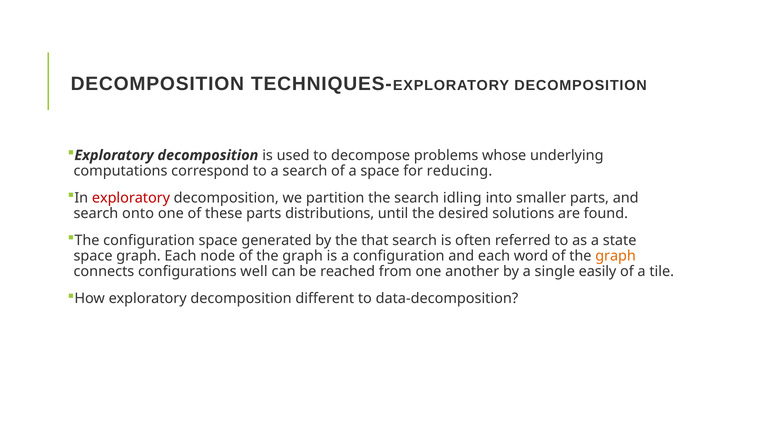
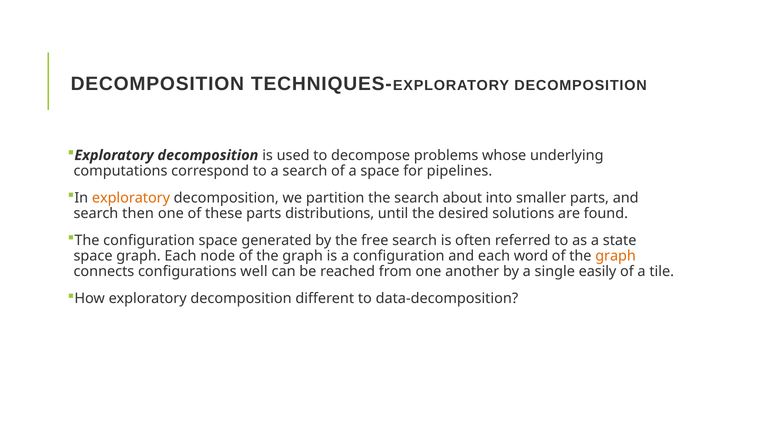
reducing: reducing -> pipelines
exploratory at (131, 198) colour: red -> orange
idling: idling -> about
onto: onto -> then
that: that -> free
